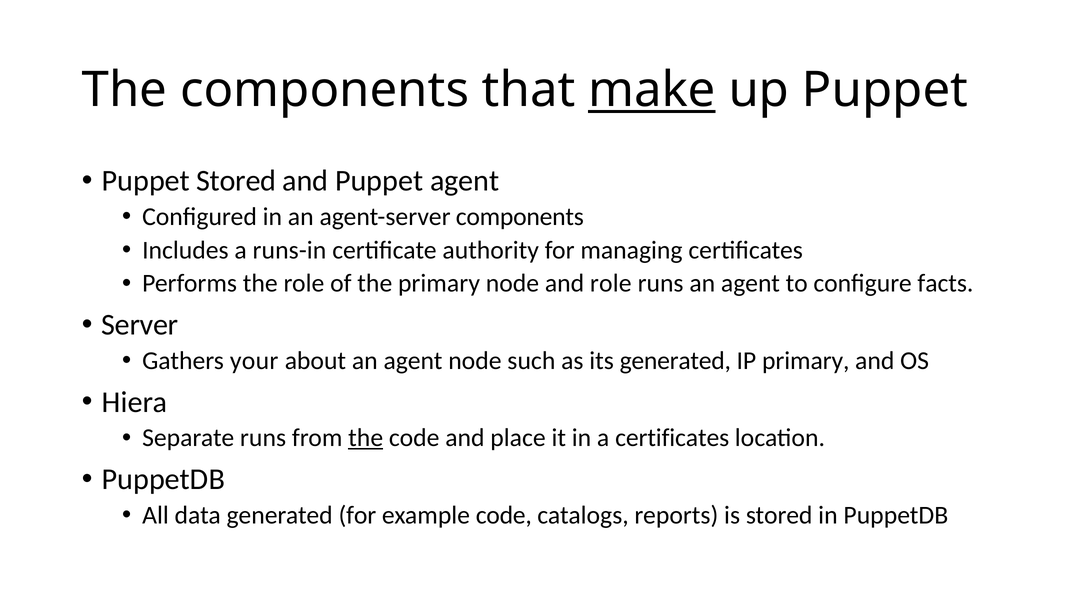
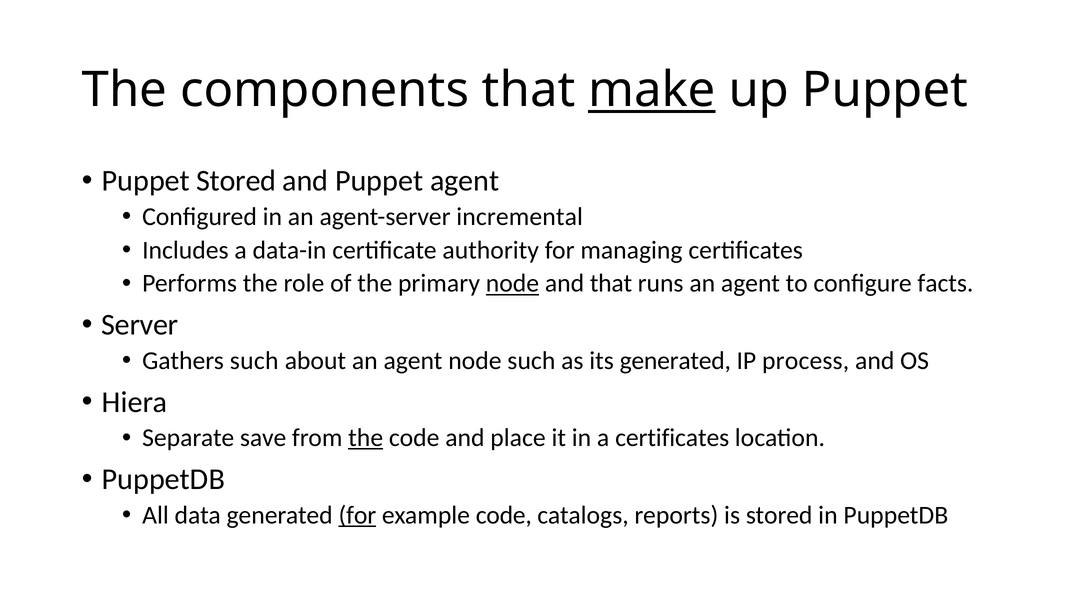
agent-server components: components -> incremental
runs-in: runs-in -> data-in
node at (512, 283) underline: none -> present
and role: role -> that
Gathers your: your -> such
IP primary: primary -> process
Separate runs: runs -> save
for at (357, 515) underline: none -> present
